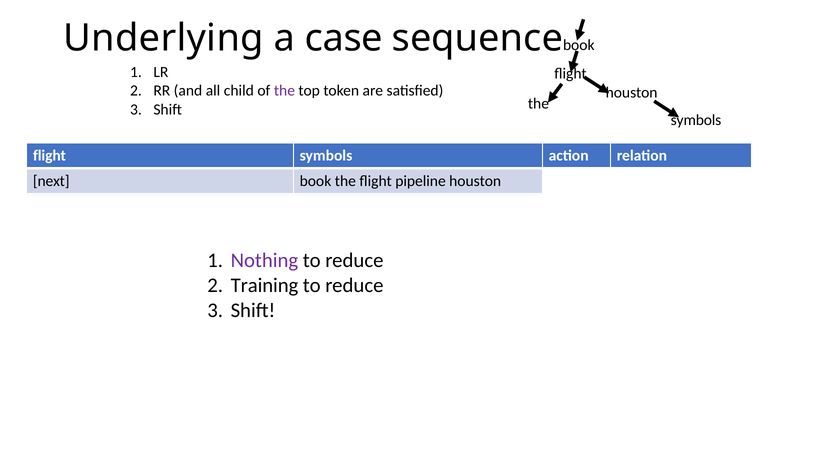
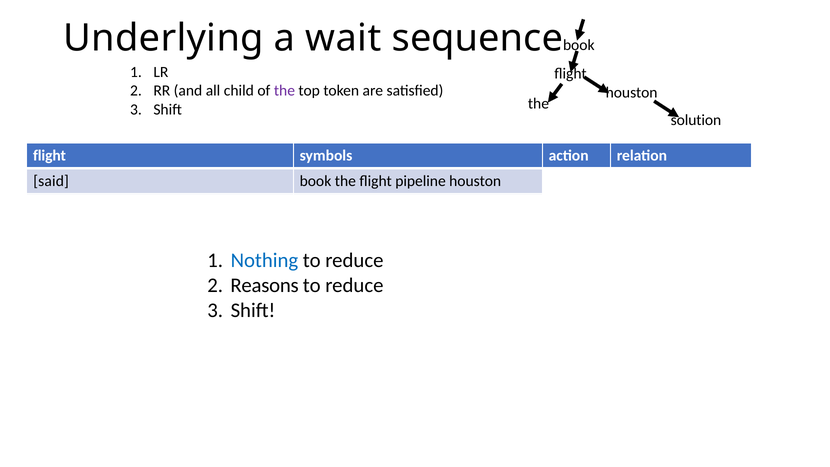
case: case -> wait
symbols at (696, 120): symbols -> solution
next: next -> said
Nothing colour: purple -> blue
Training: Training -> Reasons
